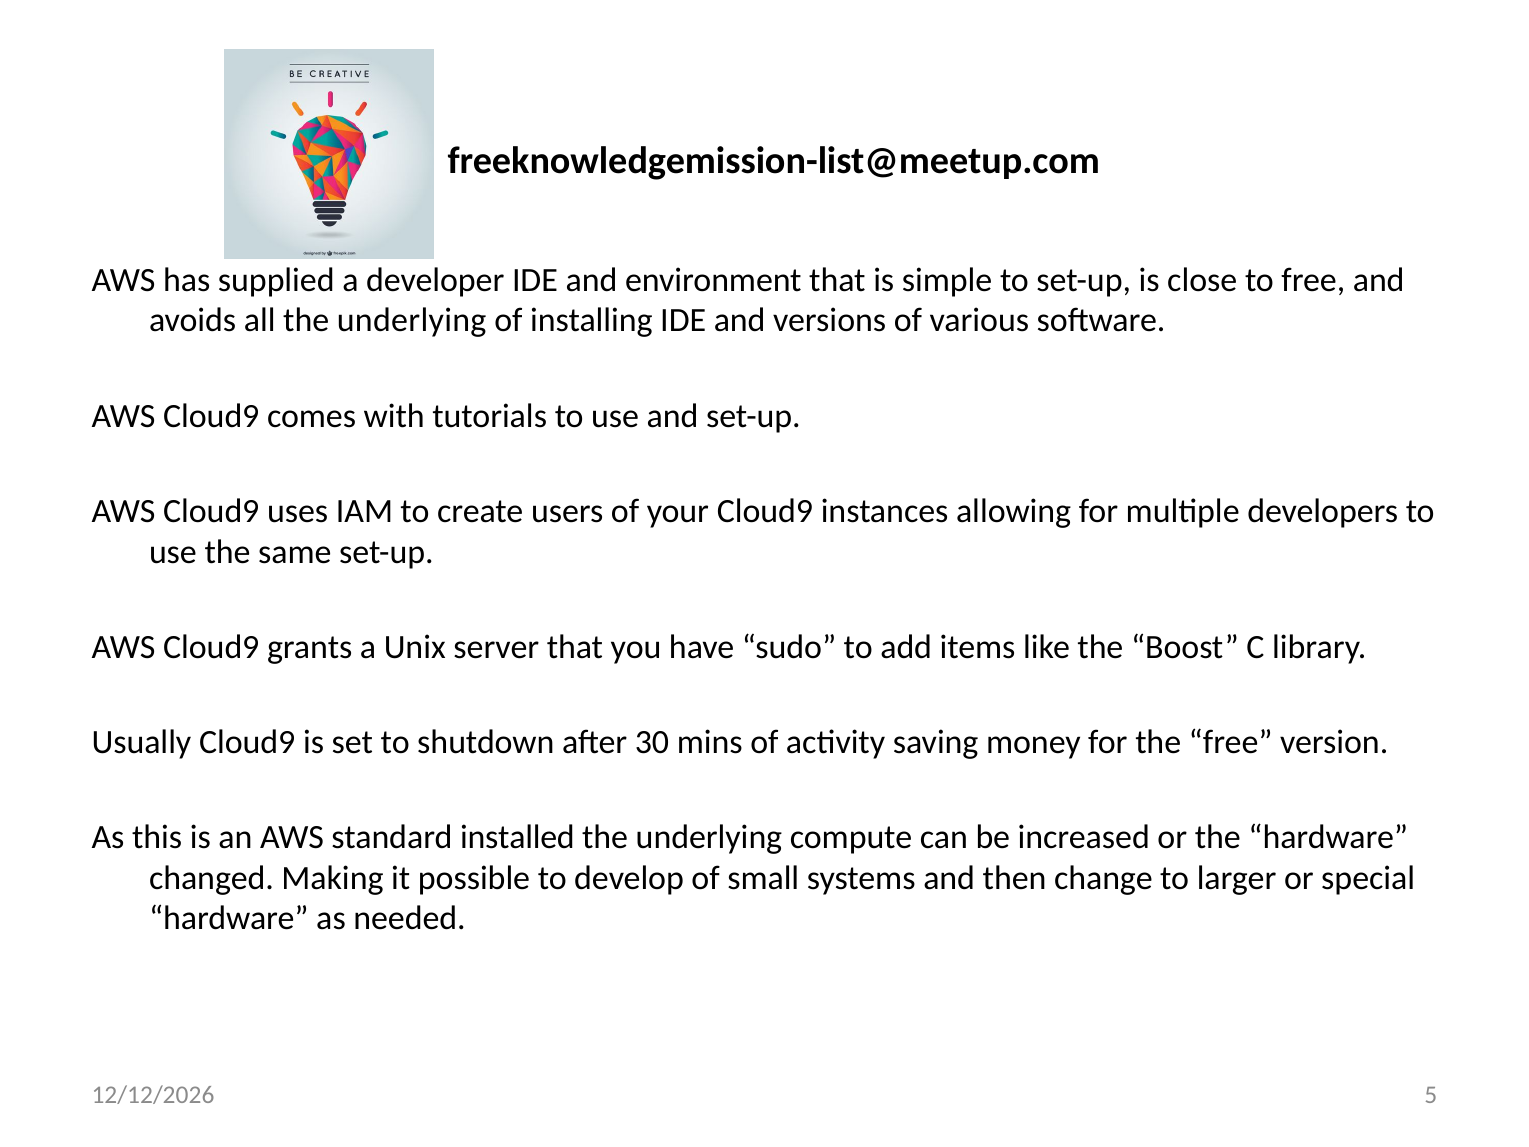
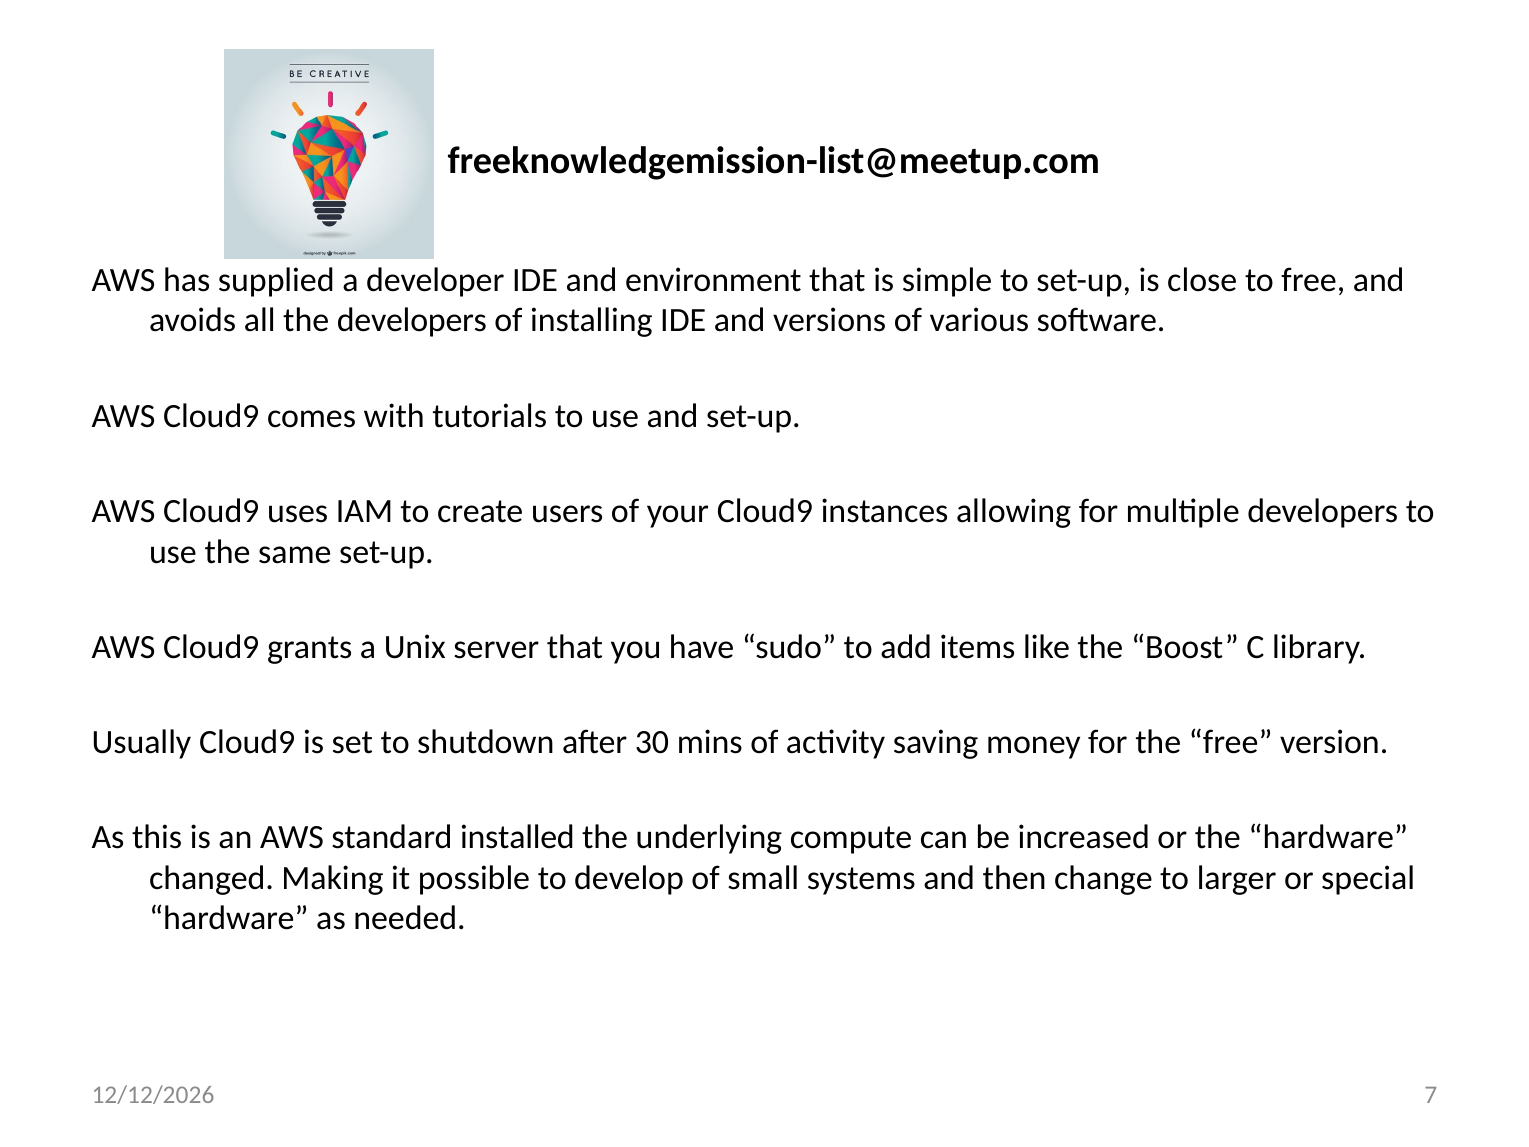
all the underlying: underlying -> developers
5: 5 -> 7
